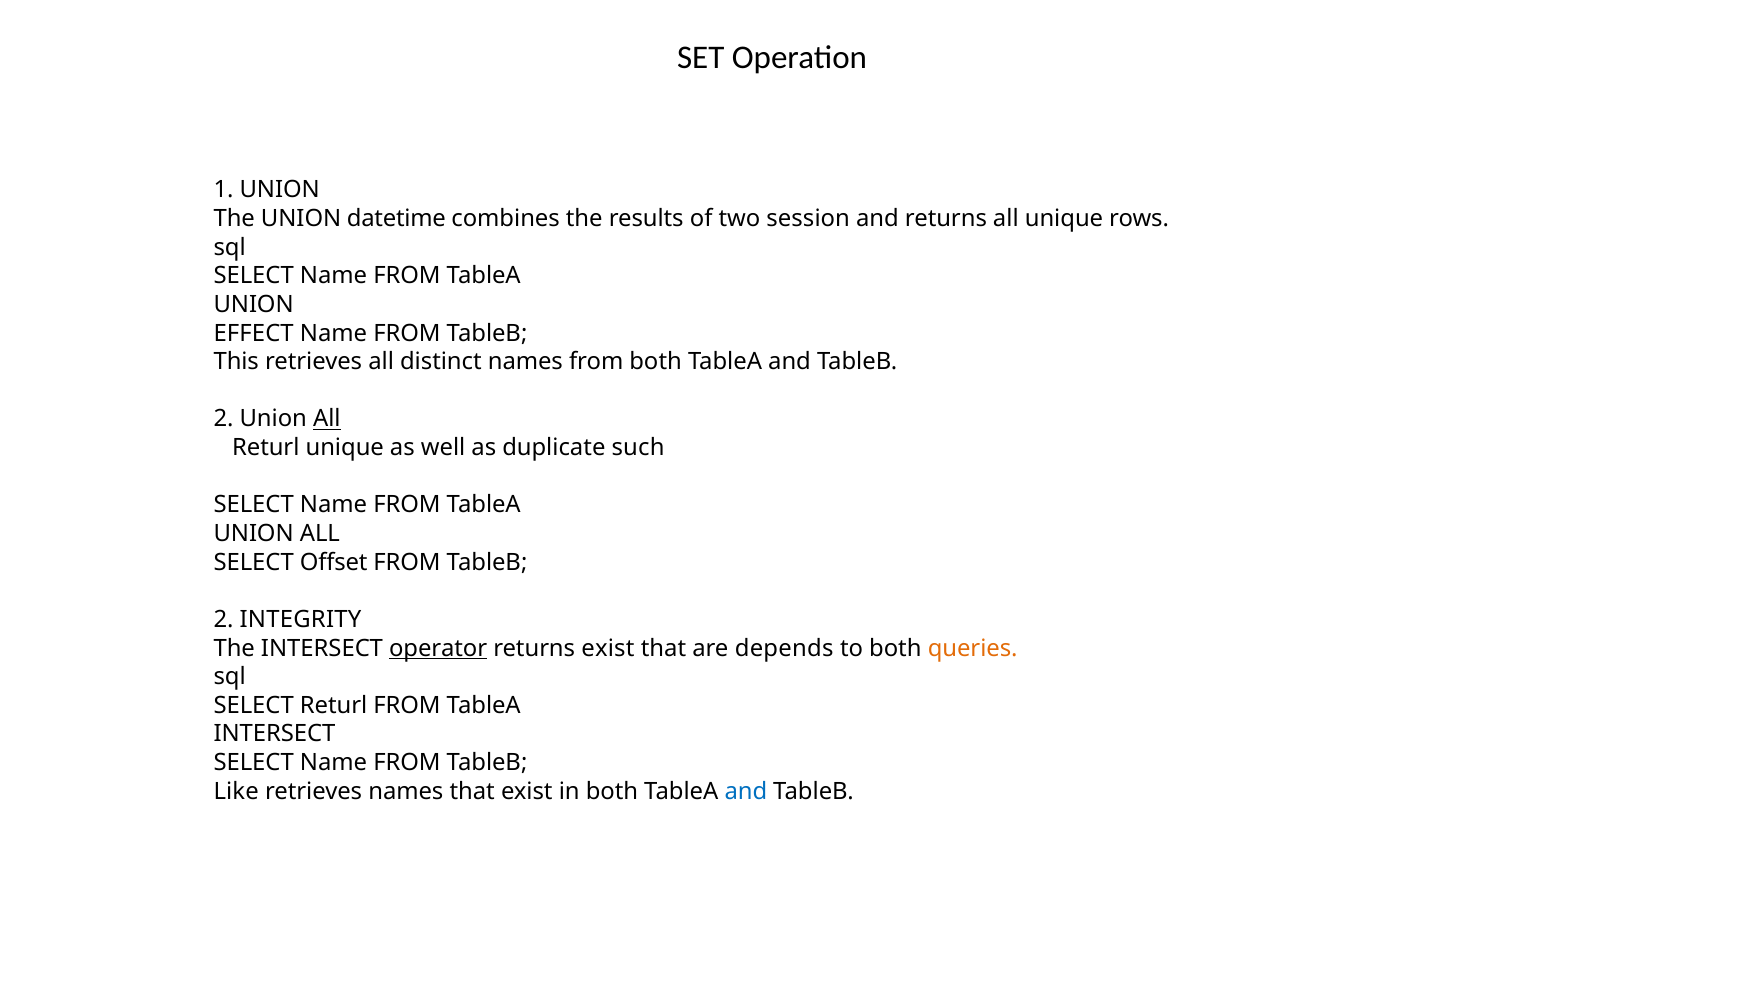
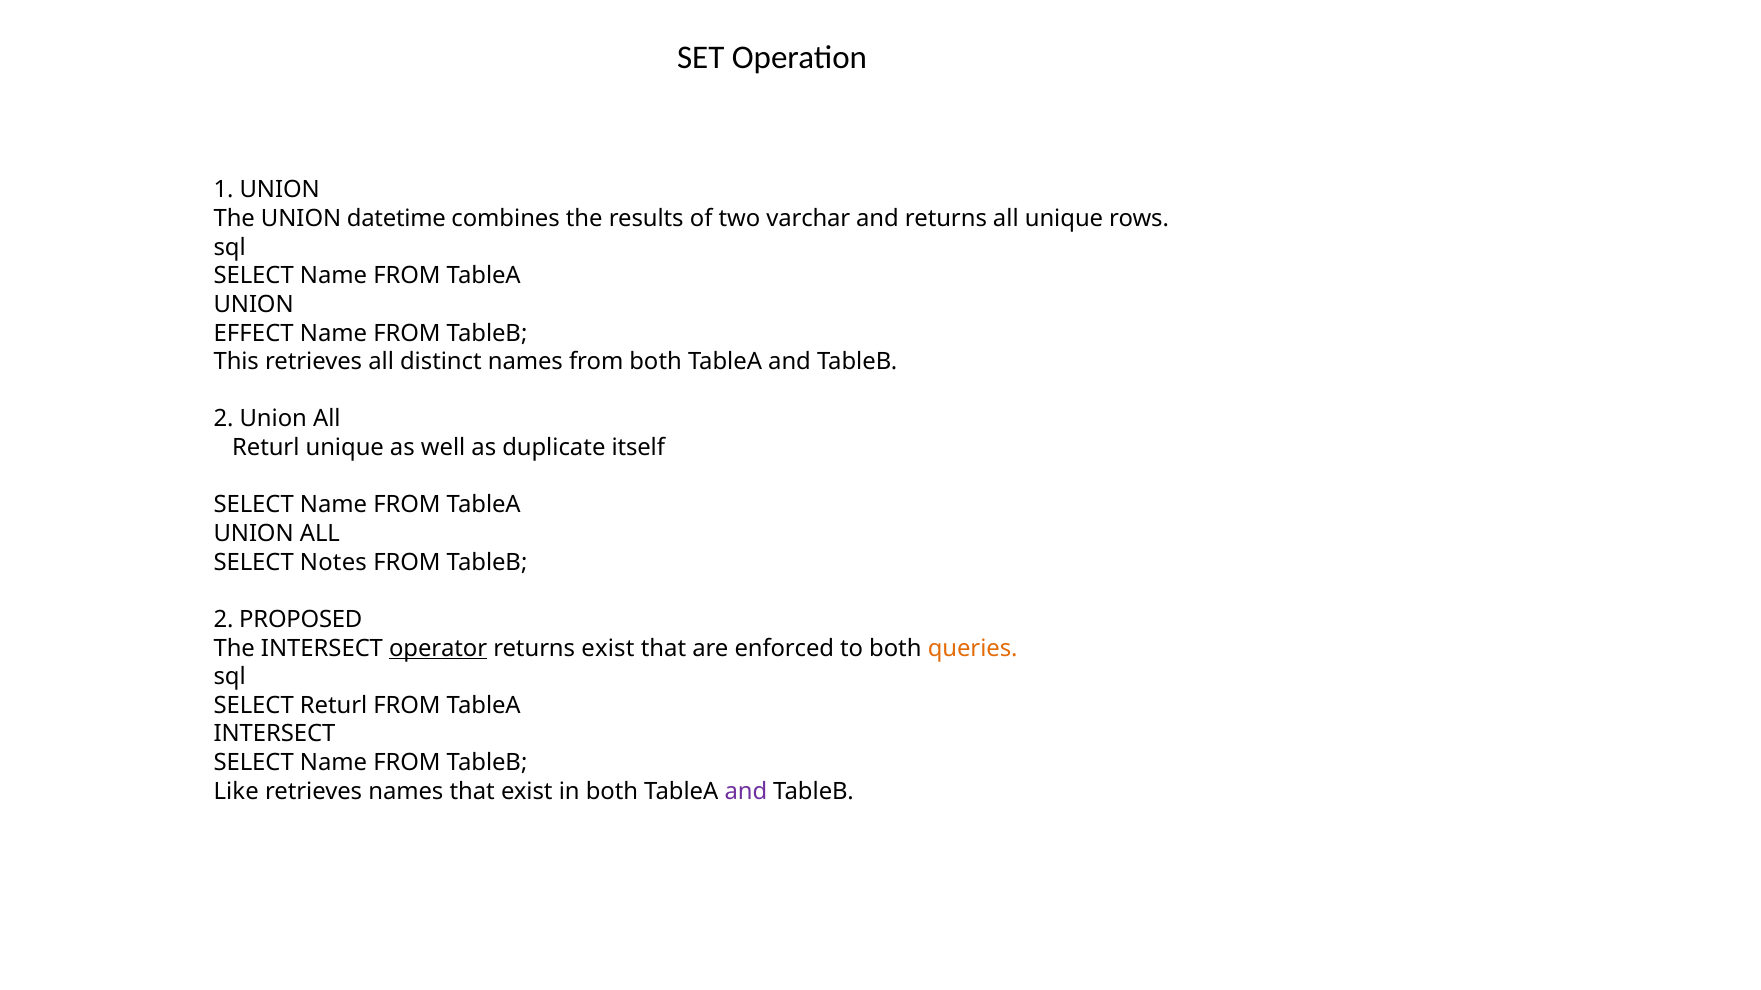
session: session -> varchar
All at (327, 419) underline: present -> none
such: such -> itself
Offset: Offset -> Notes
INTEGRITY: INTEGRITY -> PROPOSED
depends: depends -> enforced
and at (746, 792) colour: blue -> purple
